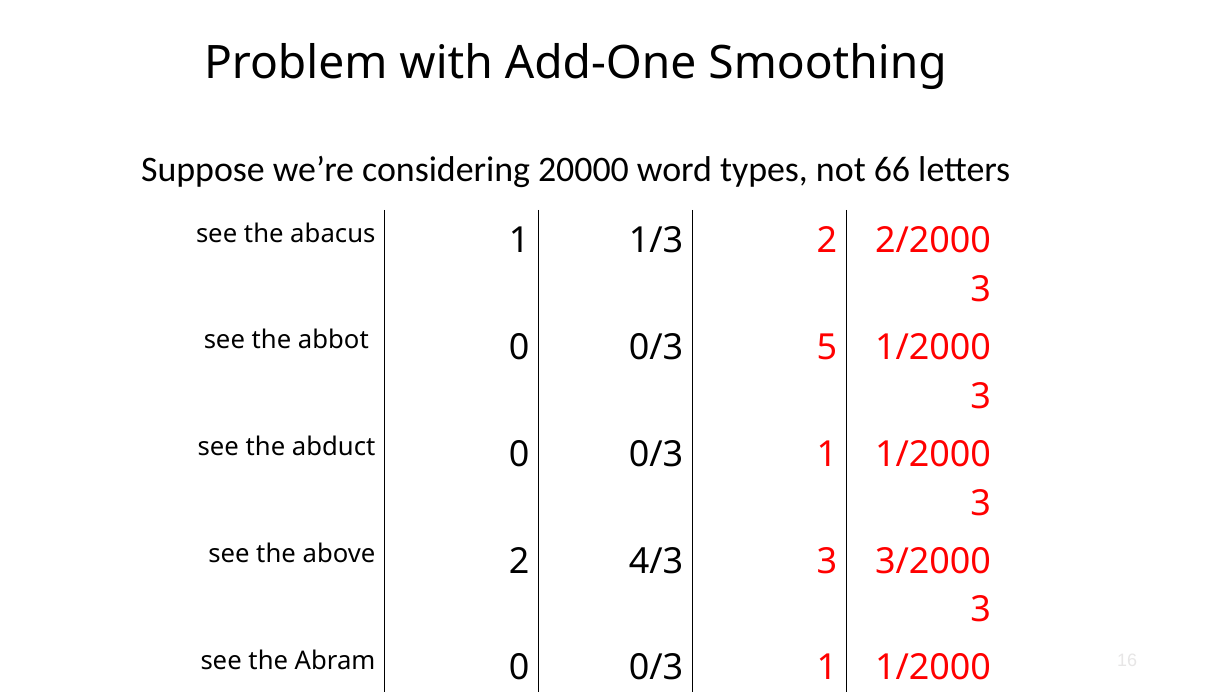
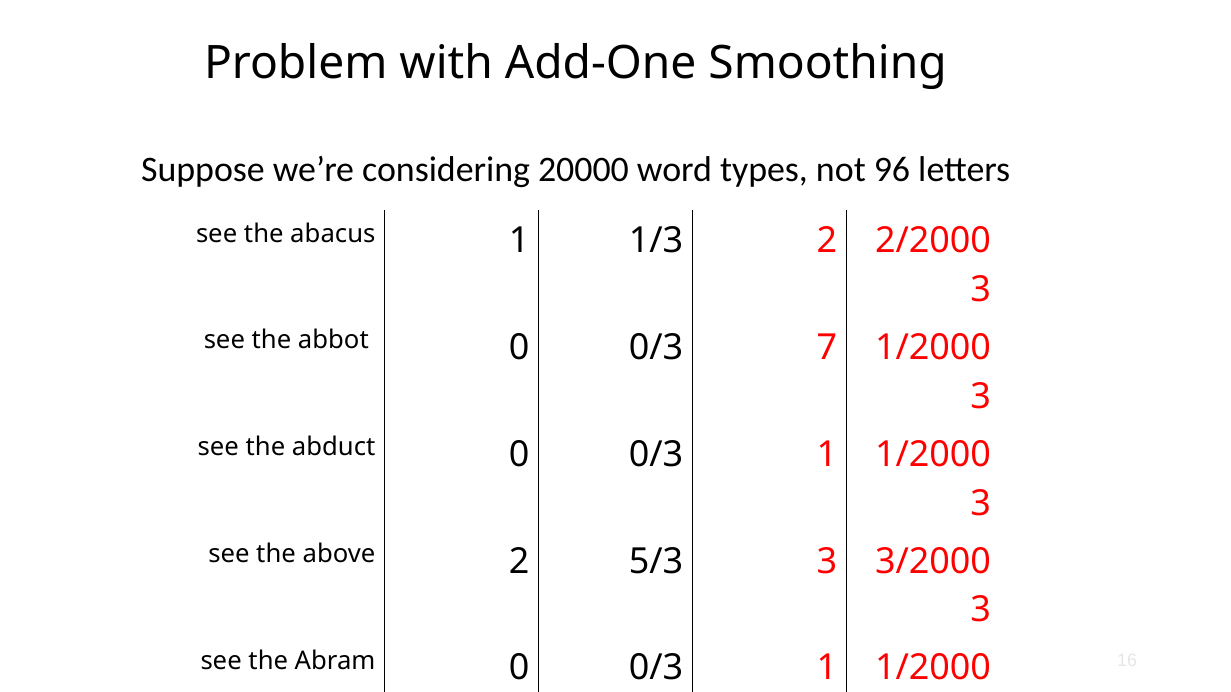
66: 66 -> 96
5: 5 -> 7
4/3: 4/3 -> 5/3
